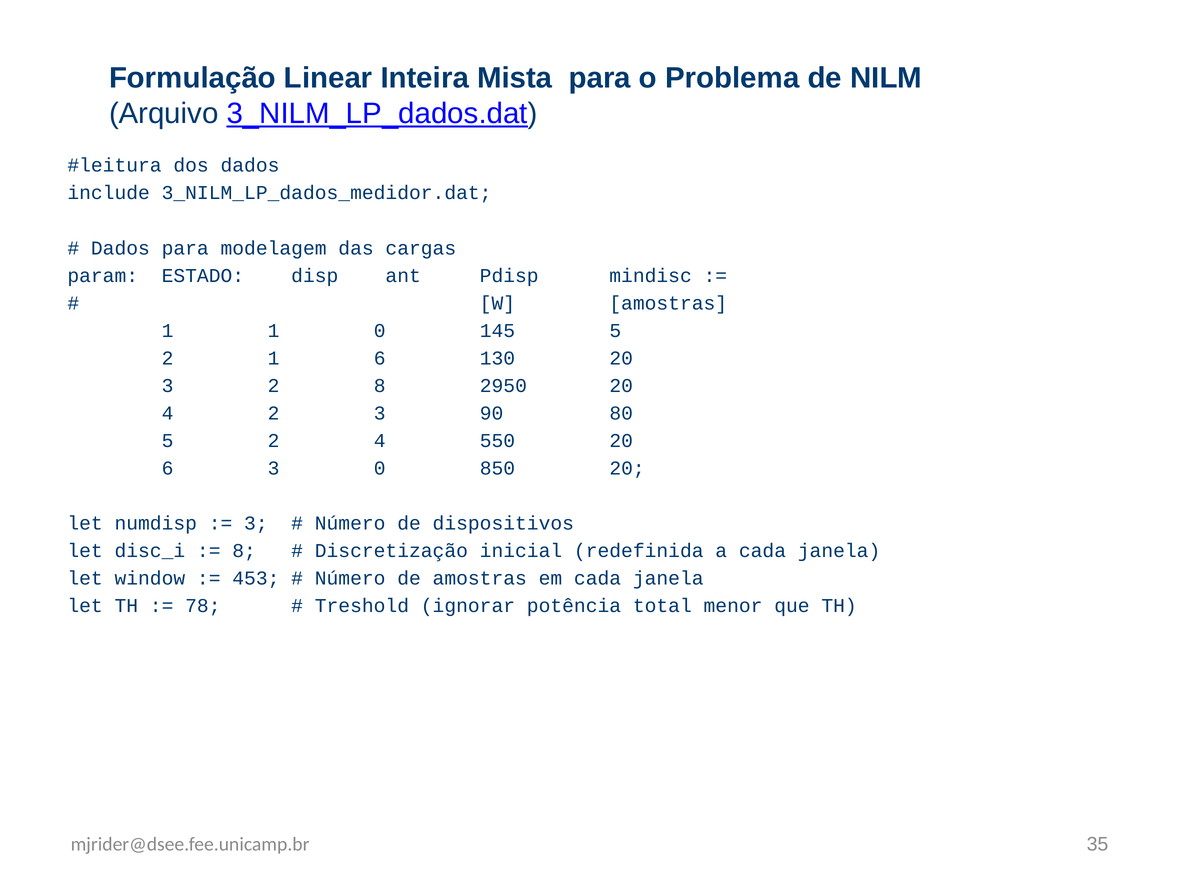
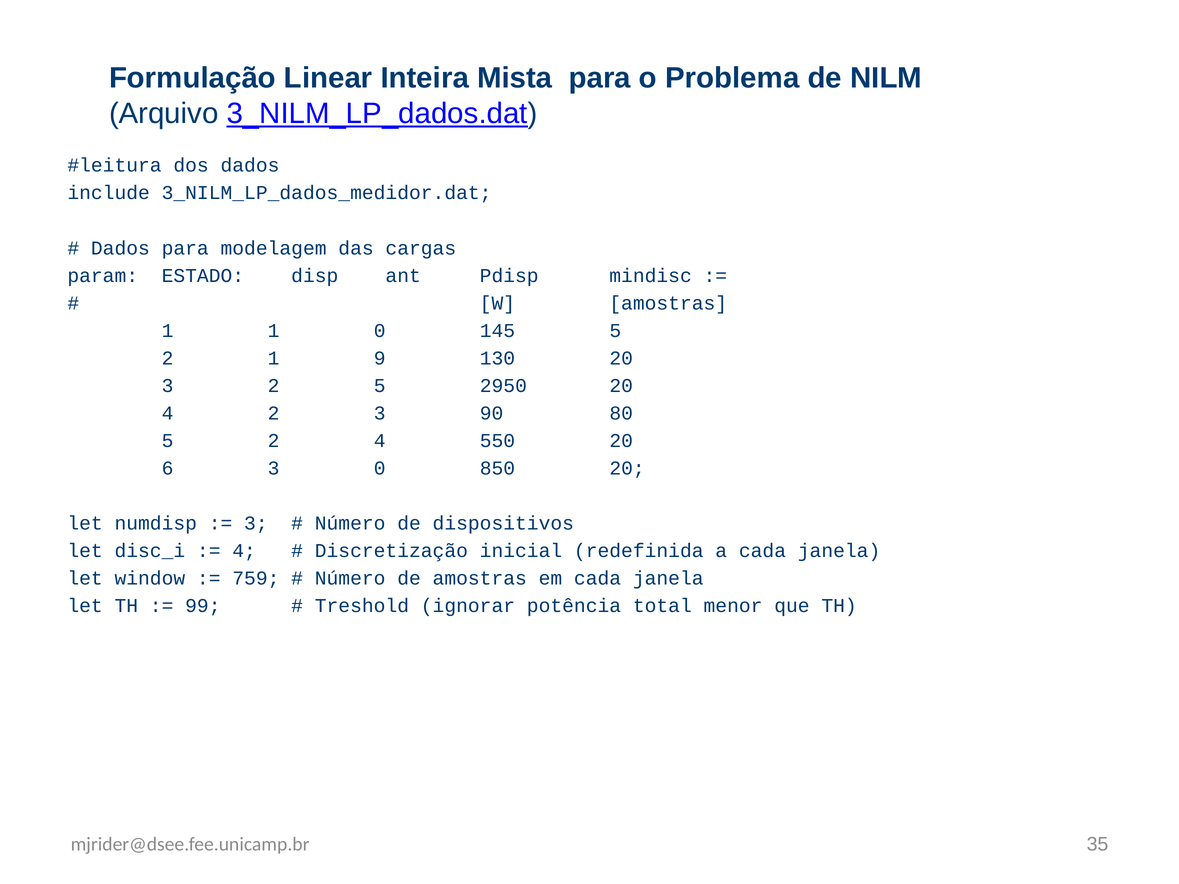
1 6: 6 -> 9
2 8: 8 -> 5
8 at (244, 551): 8 -> 4
453: 453 -> 759
78: 78 -> 99
